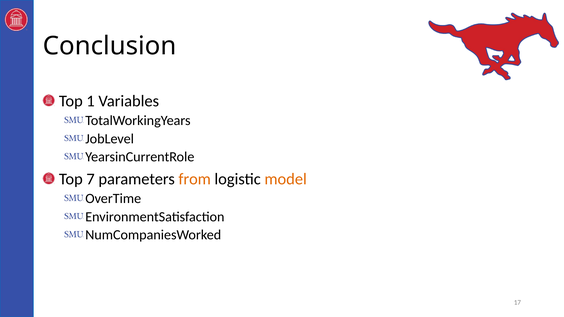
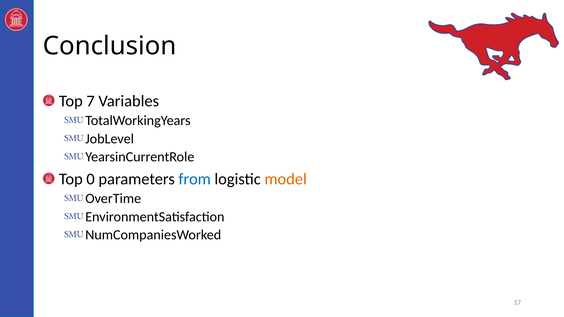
1: 1 -> 7
7: 7 -> 0
from colour: orange -> blue
